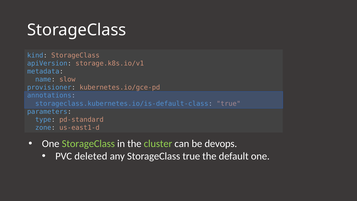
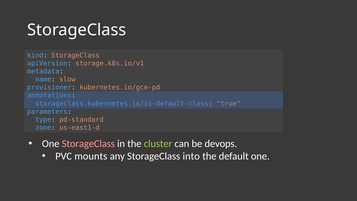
StorageClass at (88, 144) colour: light green -> pink
deleted: deleted -> mounts
StorageClass true: true -> into
